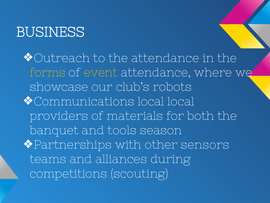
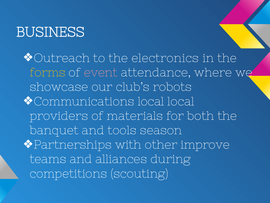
the attendance: attendance -> electronics
event colour: yellow -> pink
sensors: sensors -> improve
